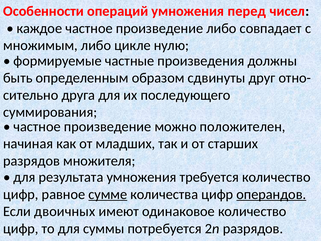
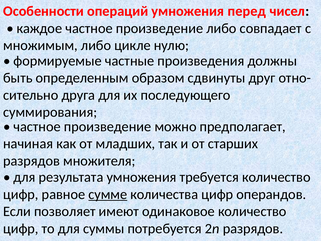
положителен: положителен -> предполагает
операндов underline: present -> none
двоичных: двоичных -> позволяет
